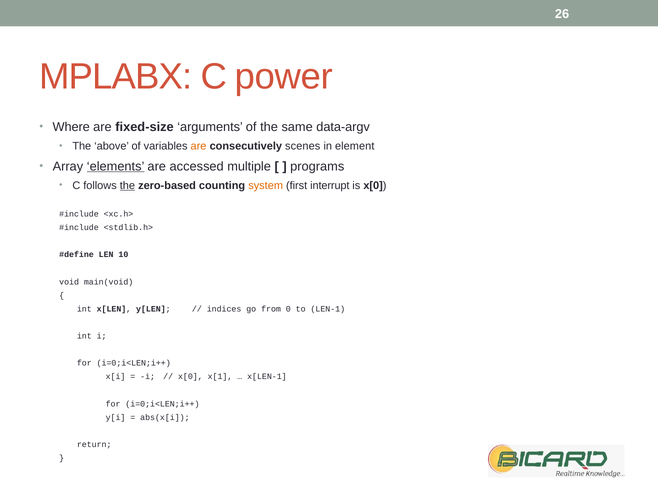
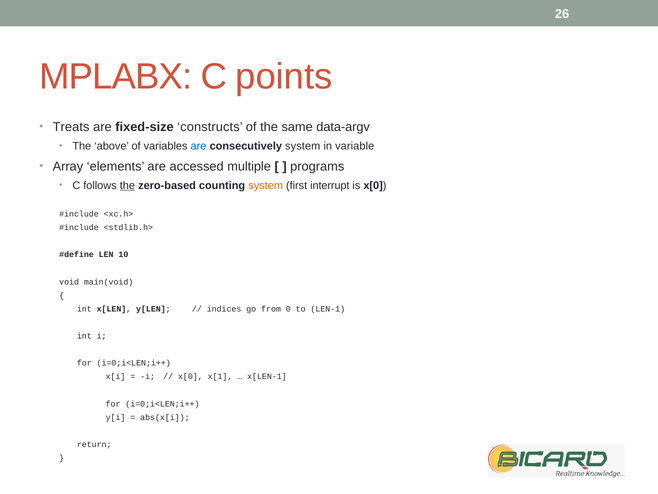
power: power -> points
Where: Where -> Treats
arguments: arguments -> constructs
are at (198, 146) colour: orange -> blue
consecutively scenes: scenes -> system
element: element -> variable
elements underline: present -> none
